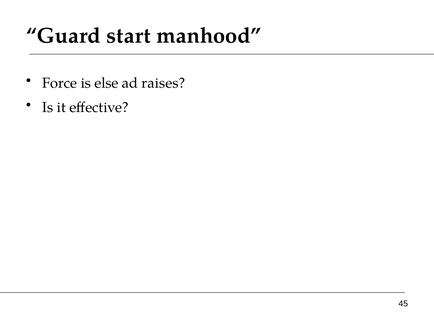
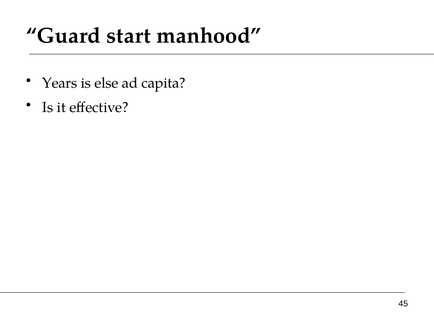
Force: Force -> Years
raises: raises -> capita
